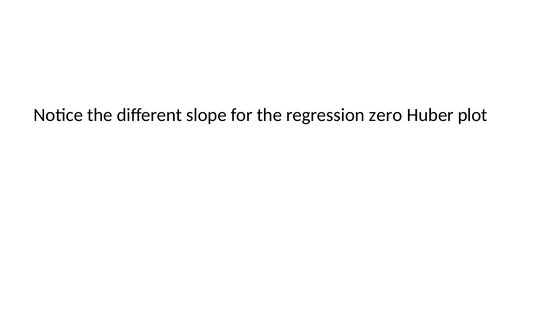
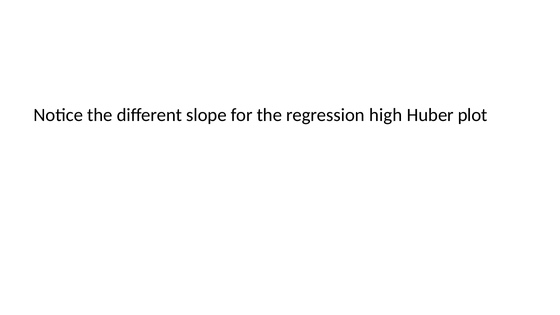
zero: zero -> high
